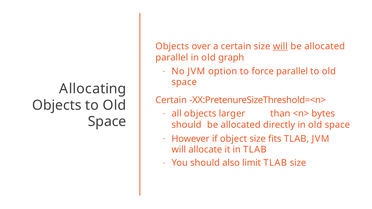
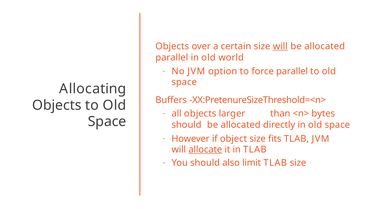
graph: graph -> world
Certain at (171, 100): Certain -> Buffers
allocate underline: none -> present
